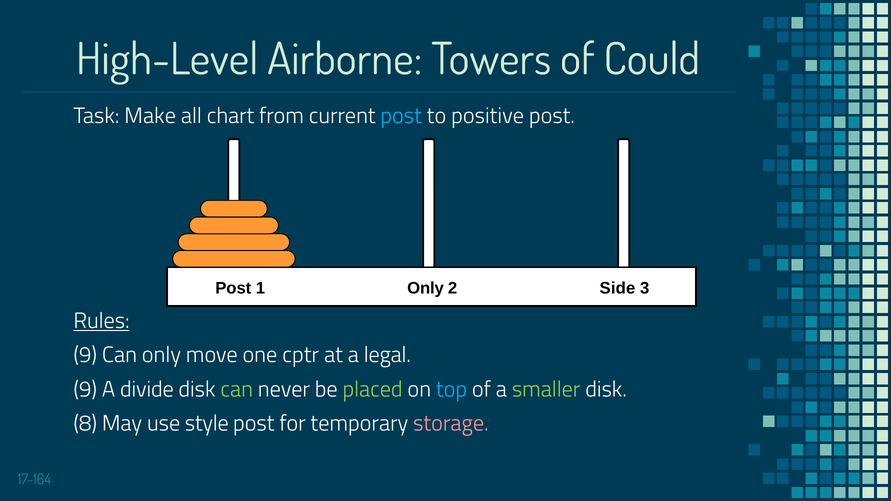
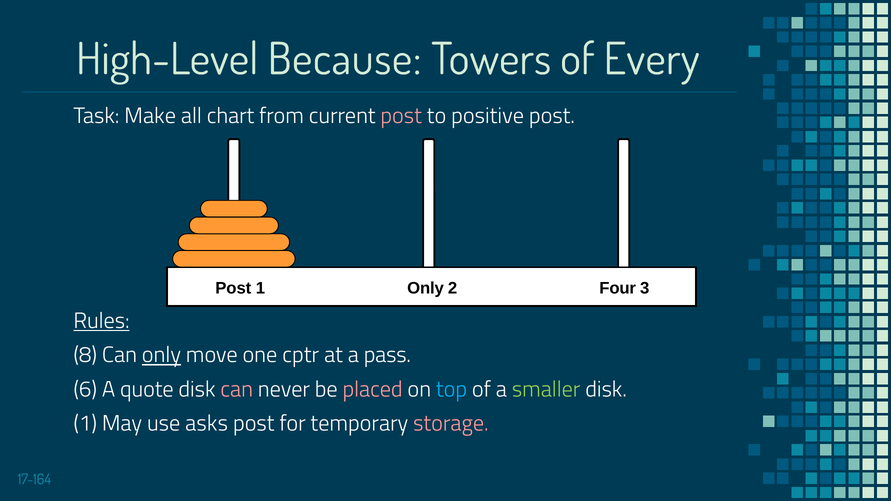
Airborne: Airborne -> Because
Could: Could -> Every
post at (401, 116) colour: light blue -> pink
Side: Side -> Four
9 at (85, 355): 9 -> 8
only at (161, 355) underline: none -> present
legal: legal -> pass
9 at (85, 389): 9 -> 6
divide: divide -> quote
can at (237, 389) colour: light green -> pink
placed colour: light green -> pink
8 at (85, 424): 8 -> 1
style: style -> asks
